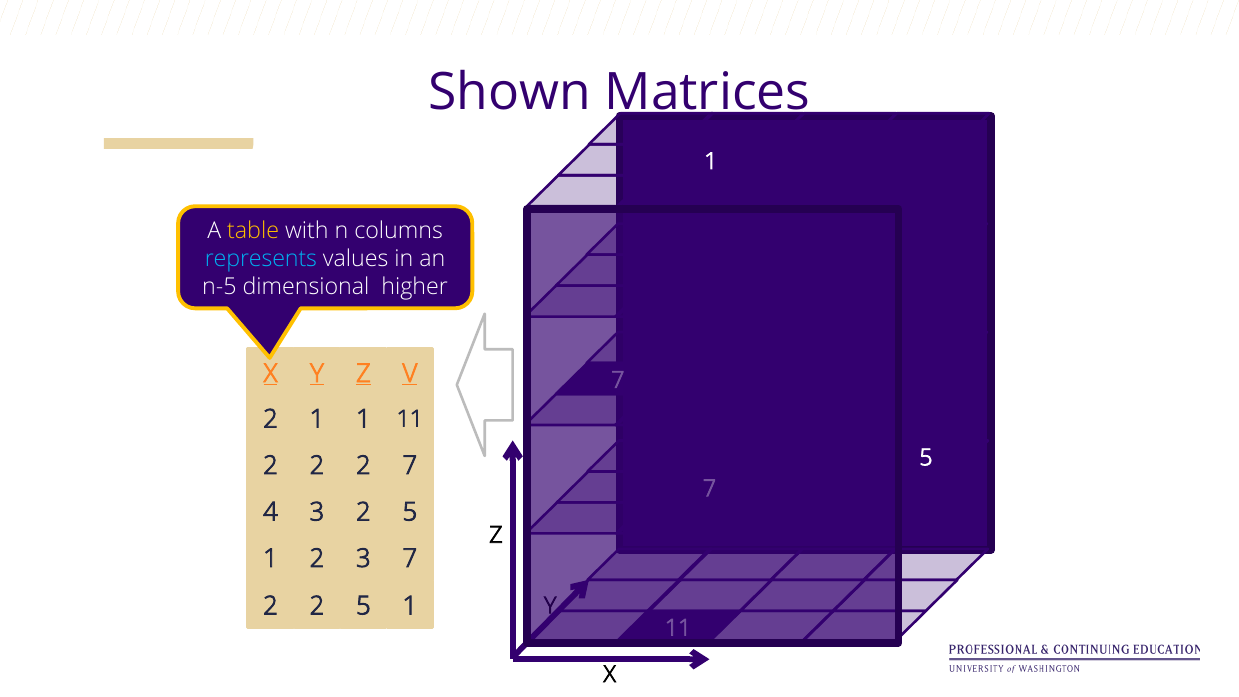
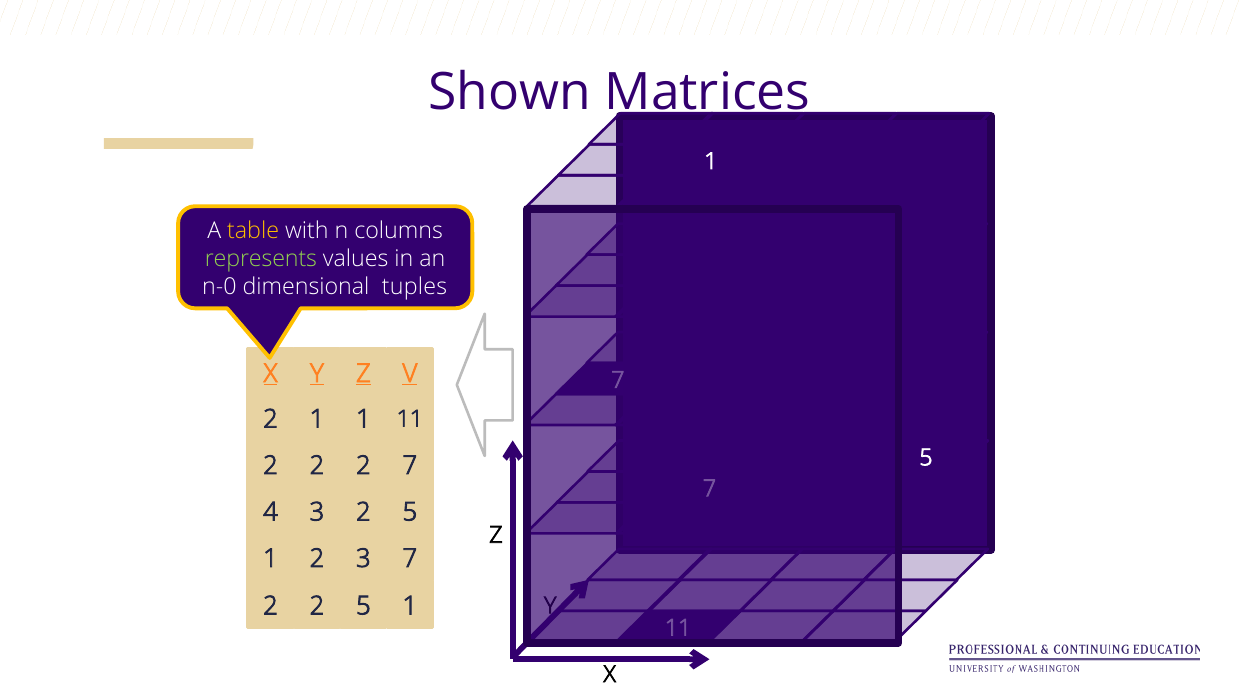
represents colour: light blue -> light green
n-5: n-5 -> n-0
higher: higher -> tuples
